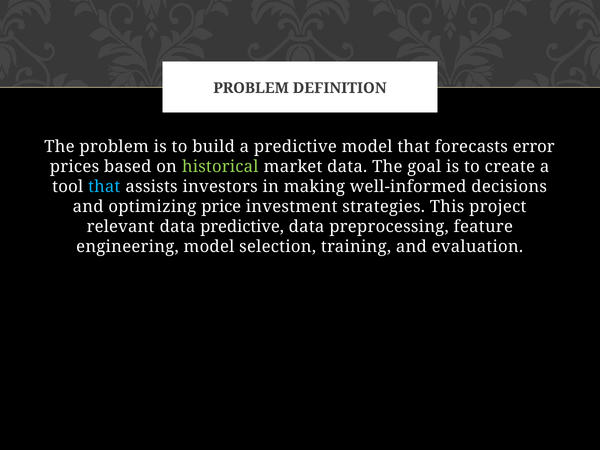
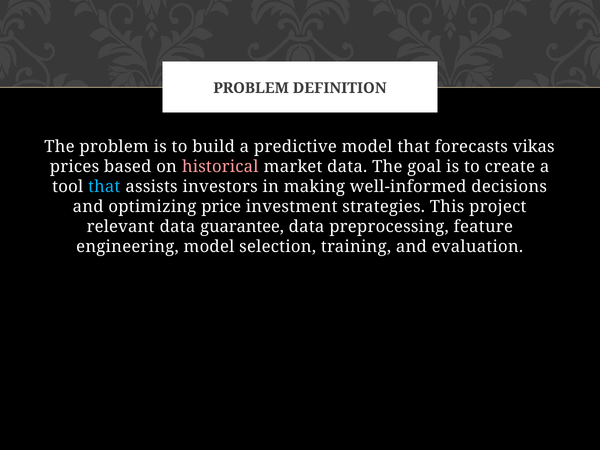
error: error -> vikas
historical colour: light green -> pink
data predictive: predictive -> guarantee
